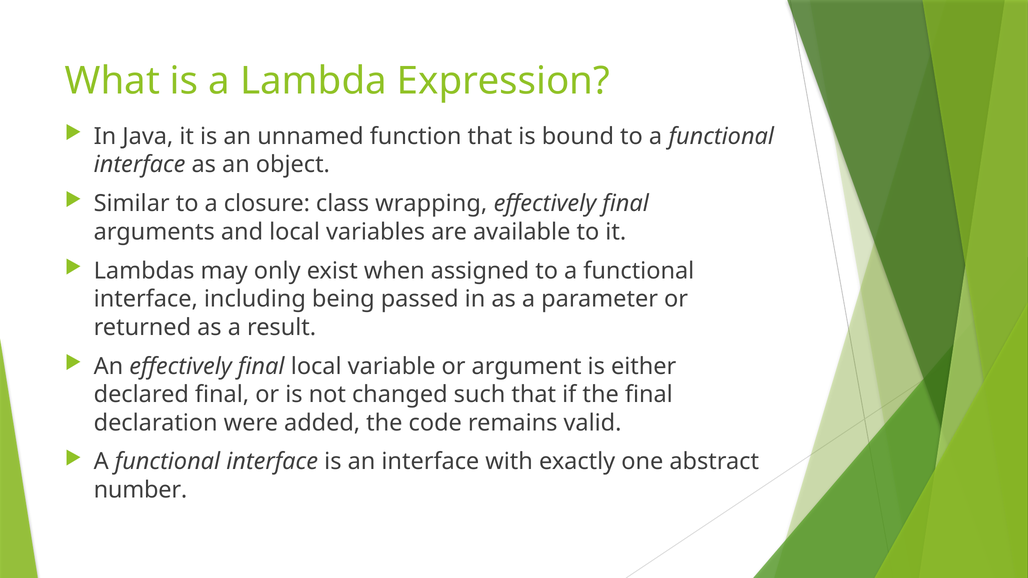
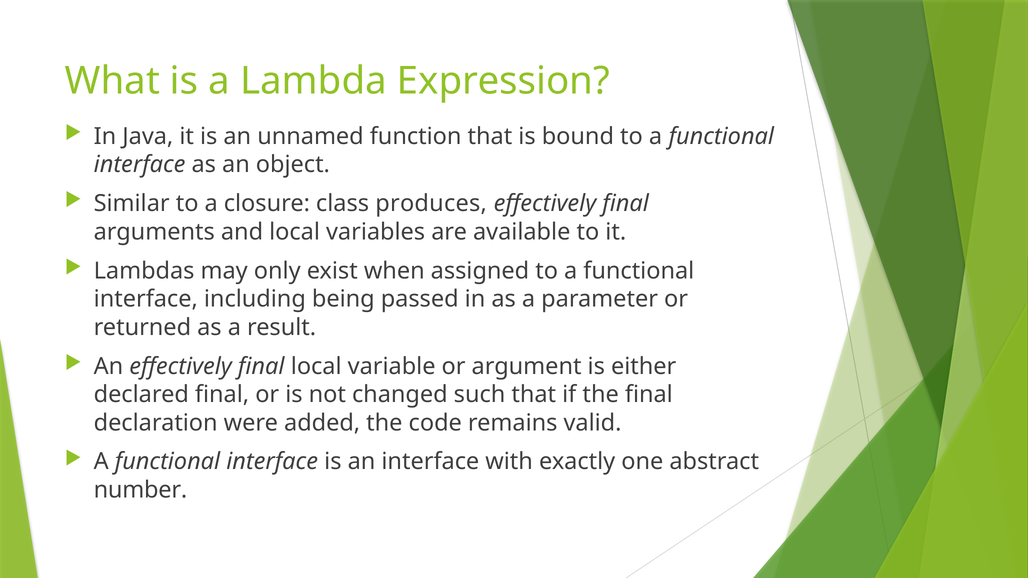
wrapping: wrapping -> produces
